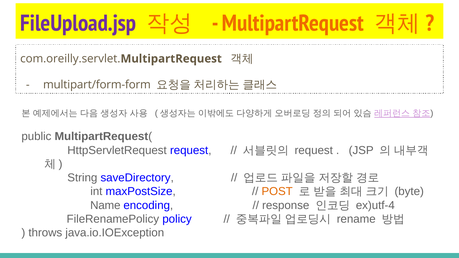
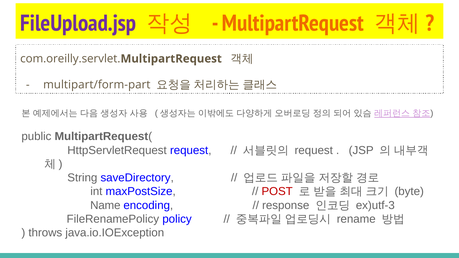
multipart/form-form: multipart/form-form -> multipart/form-part
POST colour: orange -> red
ex)utf-4: ex)utf-4 -> ex)utf-3
